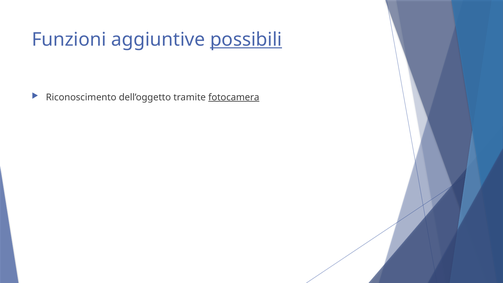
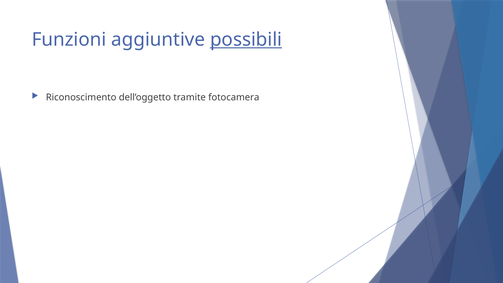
fotocamera underline: present -> none
